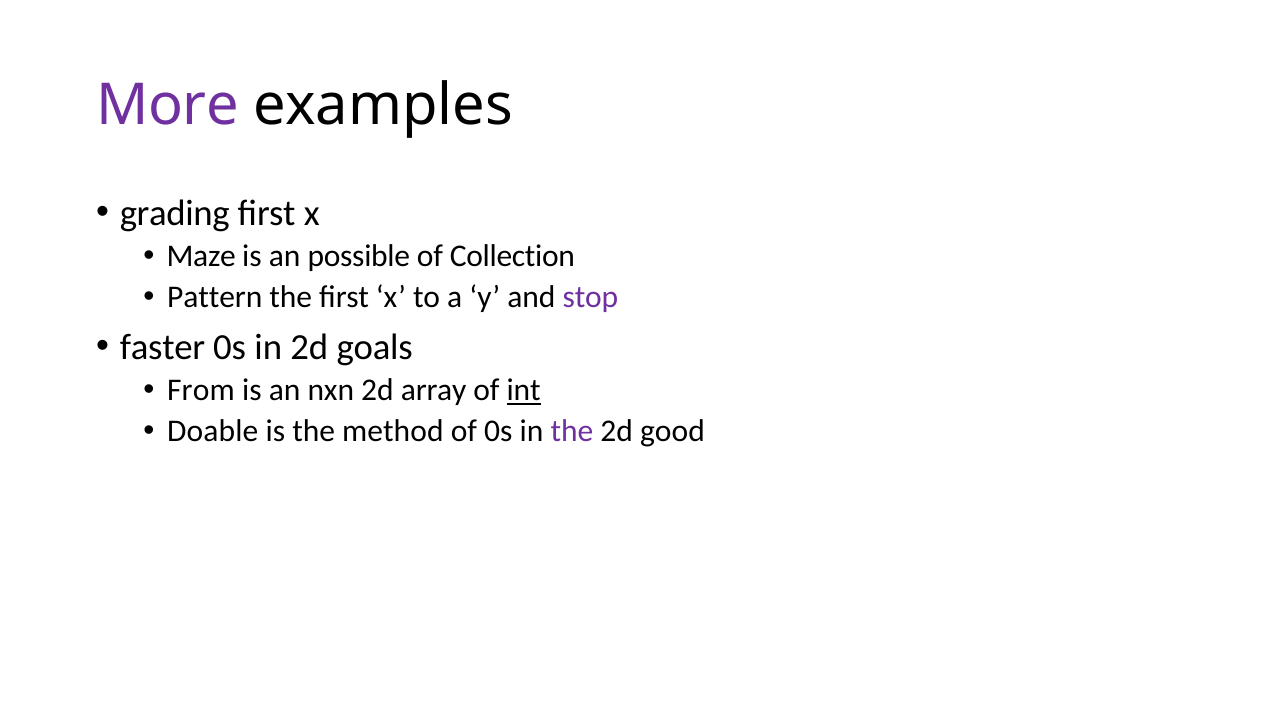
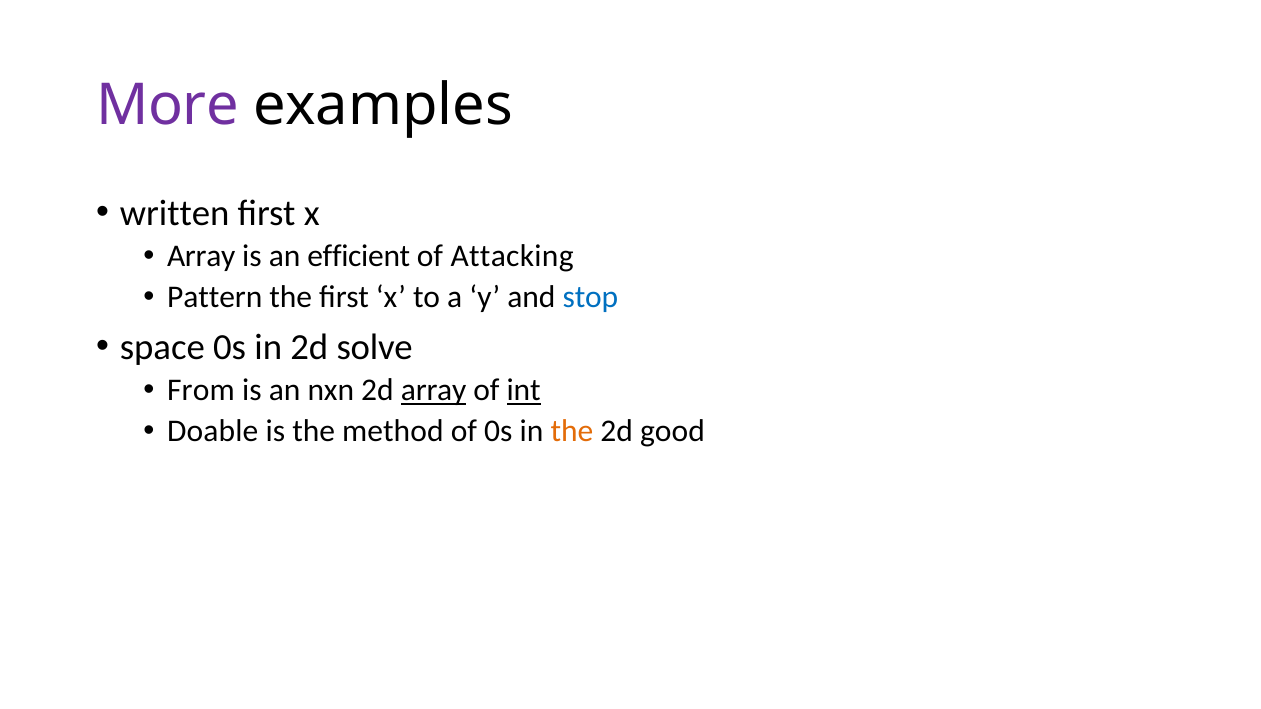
grading: grading -> written
Maze at (201, 257): Maze -> Array
possible: possible -> efficient
Collection: Collection -> Attacking
stop colour: purple -> blue
faster: faster -> space
goals: goals -> solve
array at (434, 391) underline: none -> present
the at (572, 431) colour: purple -> orange
